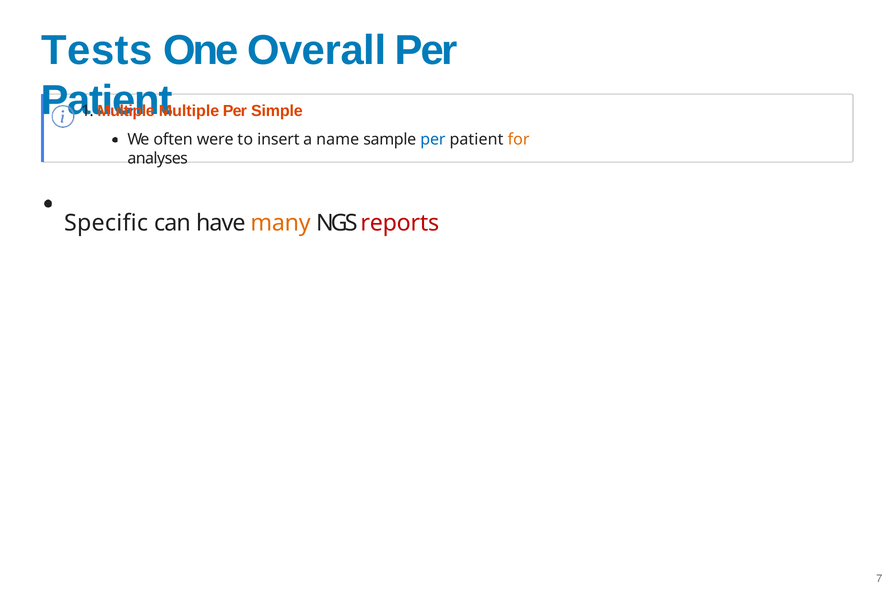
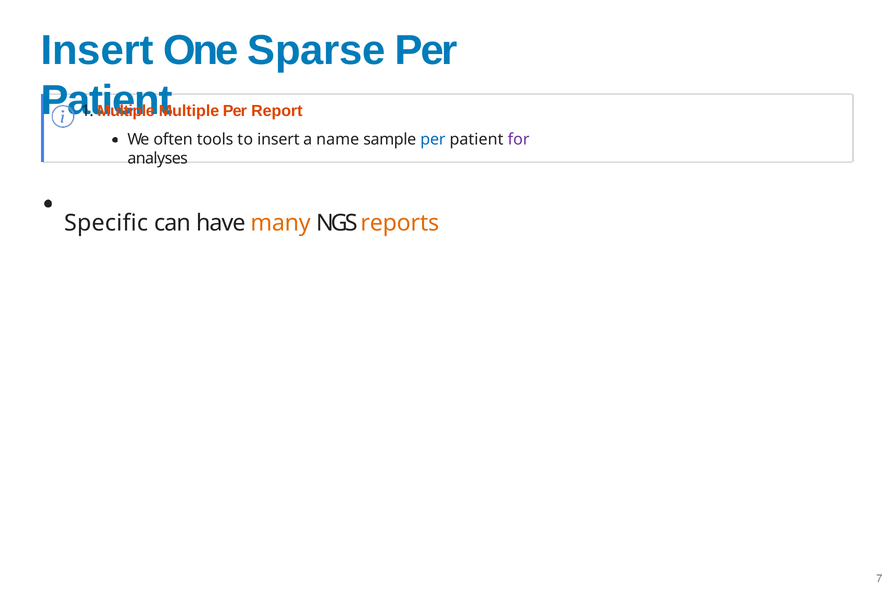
Tests at (97, 50): Tests -> Insert
Overall: Overall -> Sparse
Simple: Simple -> Report
were: were -> tools
for colour: orange -> purple
reports colour: red -> orange
